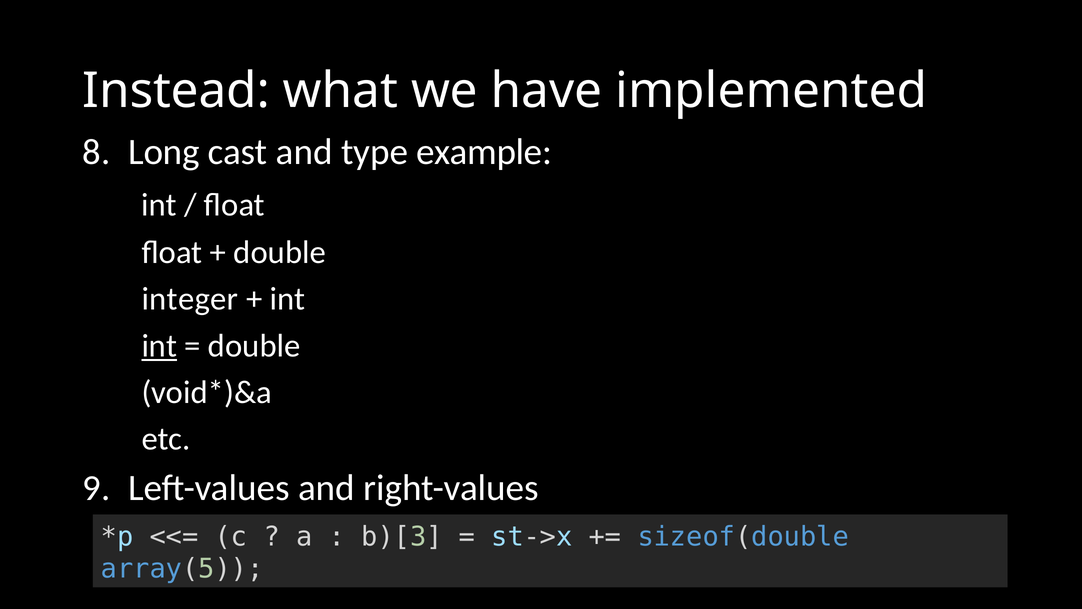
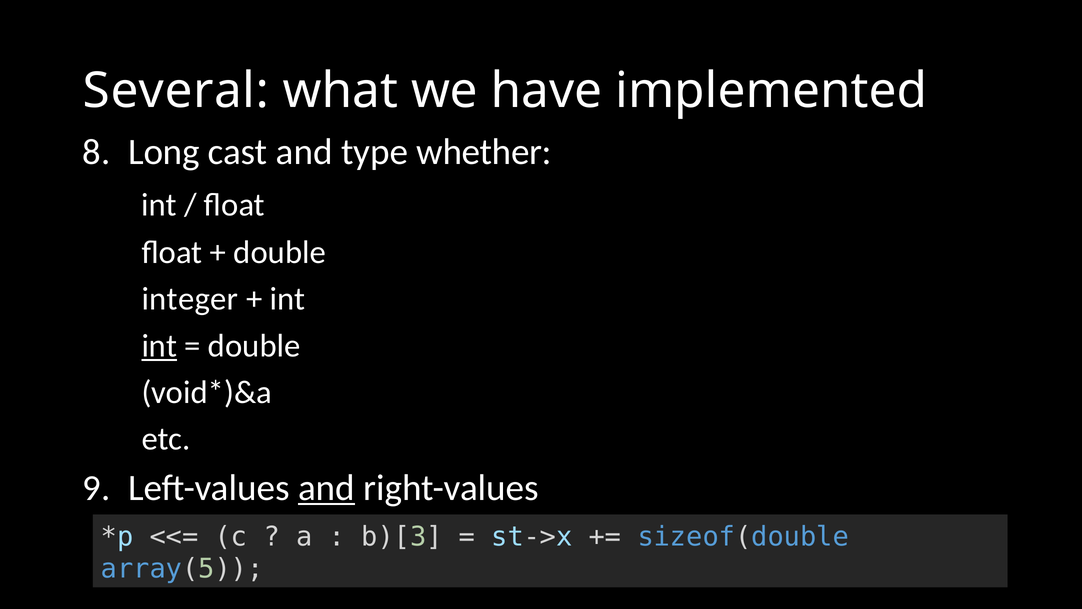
Instead: Instead -> Several
example: example -> whether
and at (327, 488) underline: none -> present
